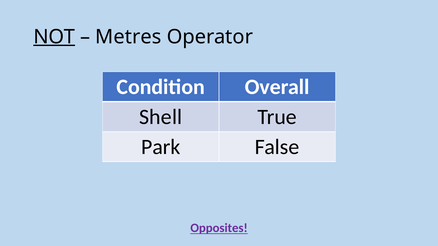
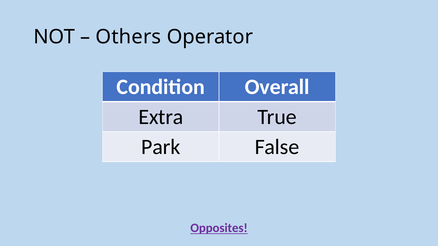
NOT underline: present -> none
Metres: Metres -> Others
Shell: Shell -> Extra
